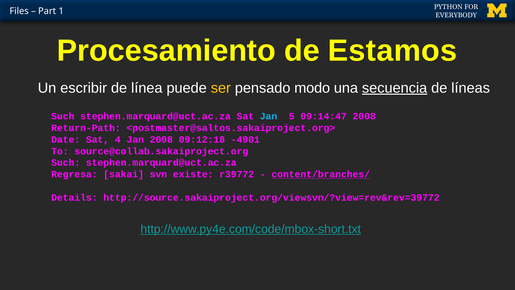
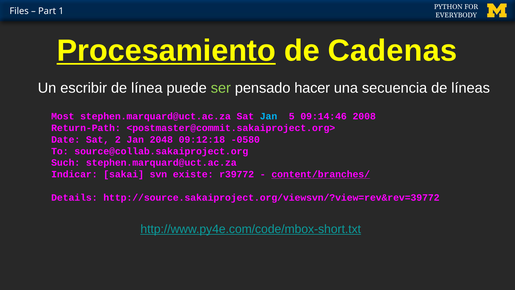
Procesamiento underline: none -> present
Estamos: Estamos -> Cadenas
ser colour: yellow -> light green
modo: modo -> hacer
secuencia underline: present -> none
Such at (63, 116): Such -> Most
09:14:47: 09:14:47 -> 09:14:46
<postmaster@saltos.sakaiproject.org>: <postmaster@saltos.sakaiproject.org> -> <postmaster@commit.sakaiproject.org>
4: 4 -> 2
2098: 2098 -> 2048
-4901: -4901 -> -0580
Regresa: Regresa -> Indicar
